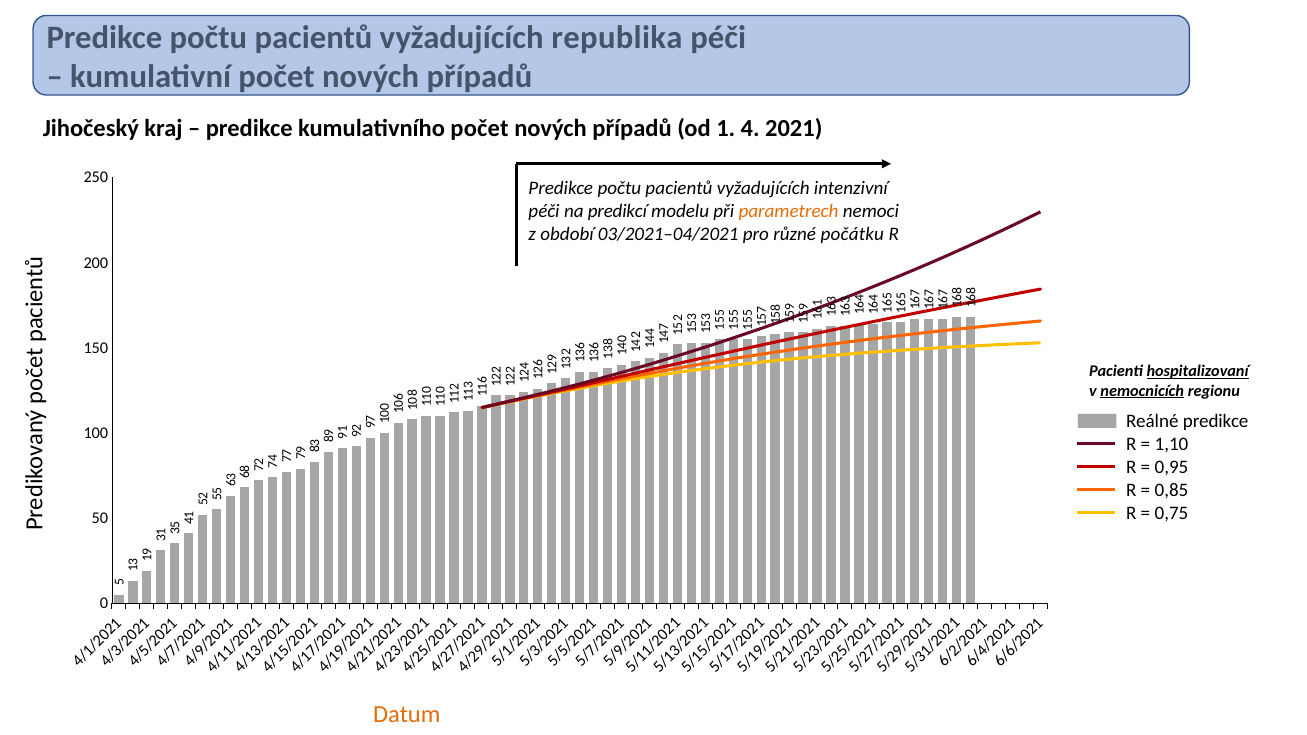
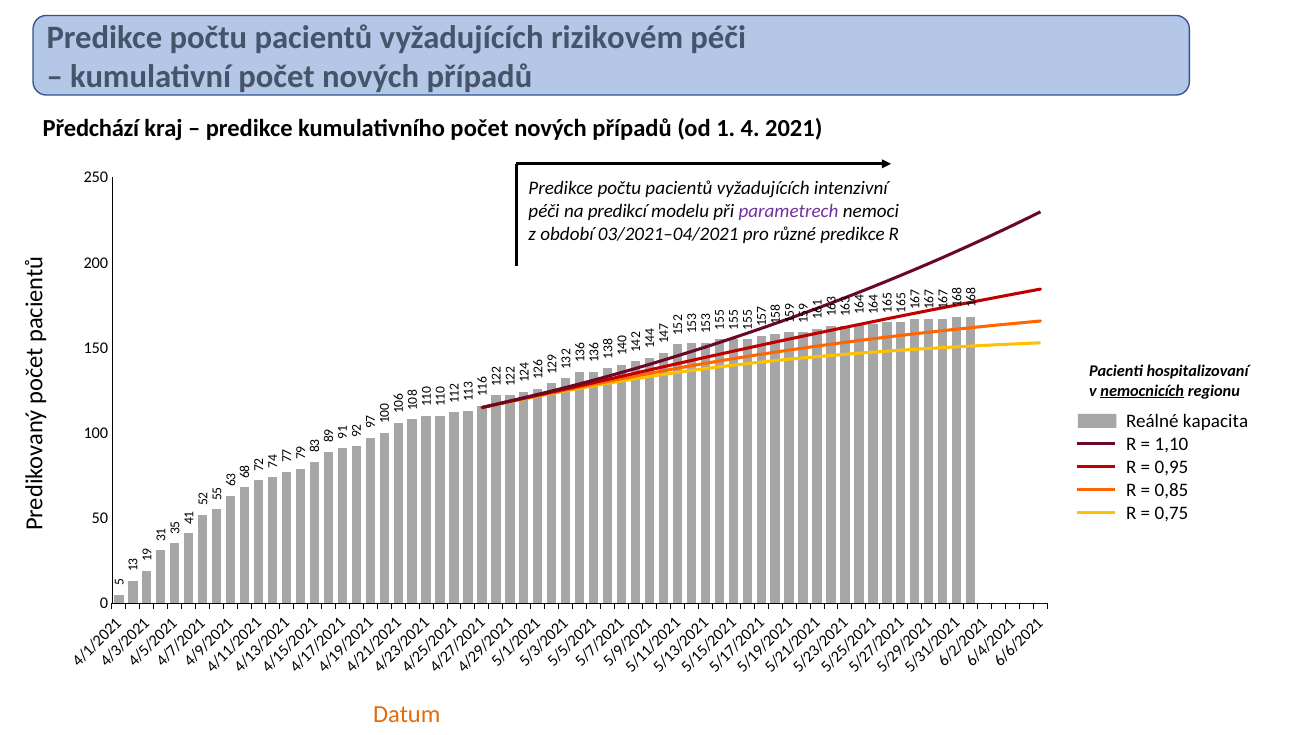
republika: republika -> rizikovém
Jihočeský: Jihočeský -> Předchází
parametrech colour: orange -> purple
různé počátku: počátku -> predikce
hospitalizovaní underline: present -> none
Reálné predikce: predikce -> kapacita
